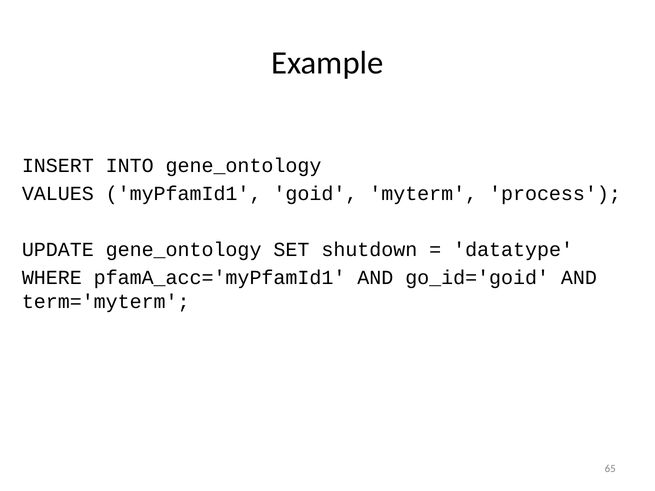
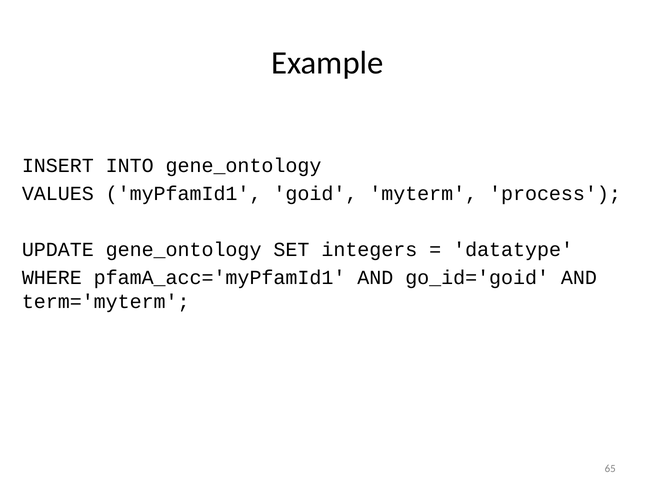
shutdown: shutdown -> integers
